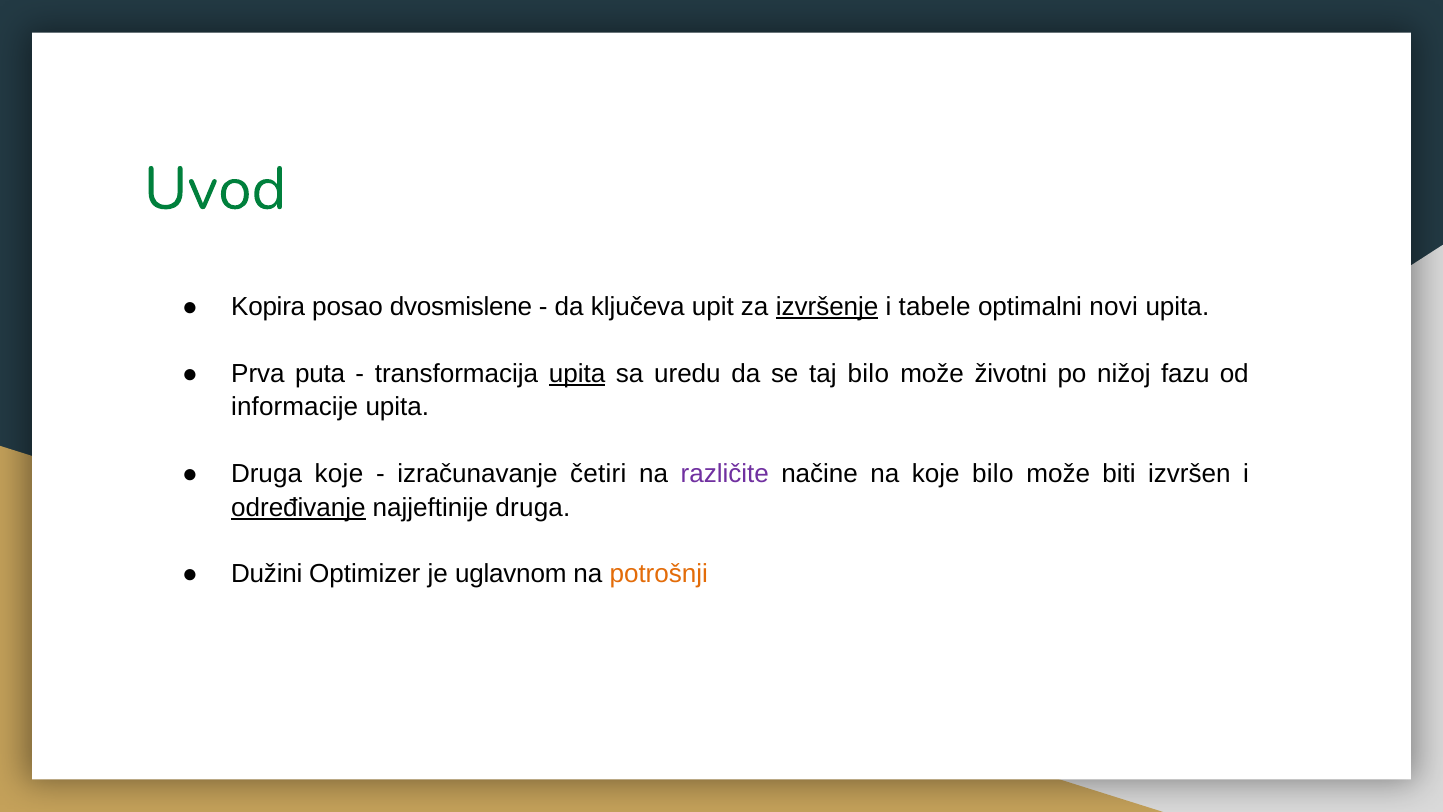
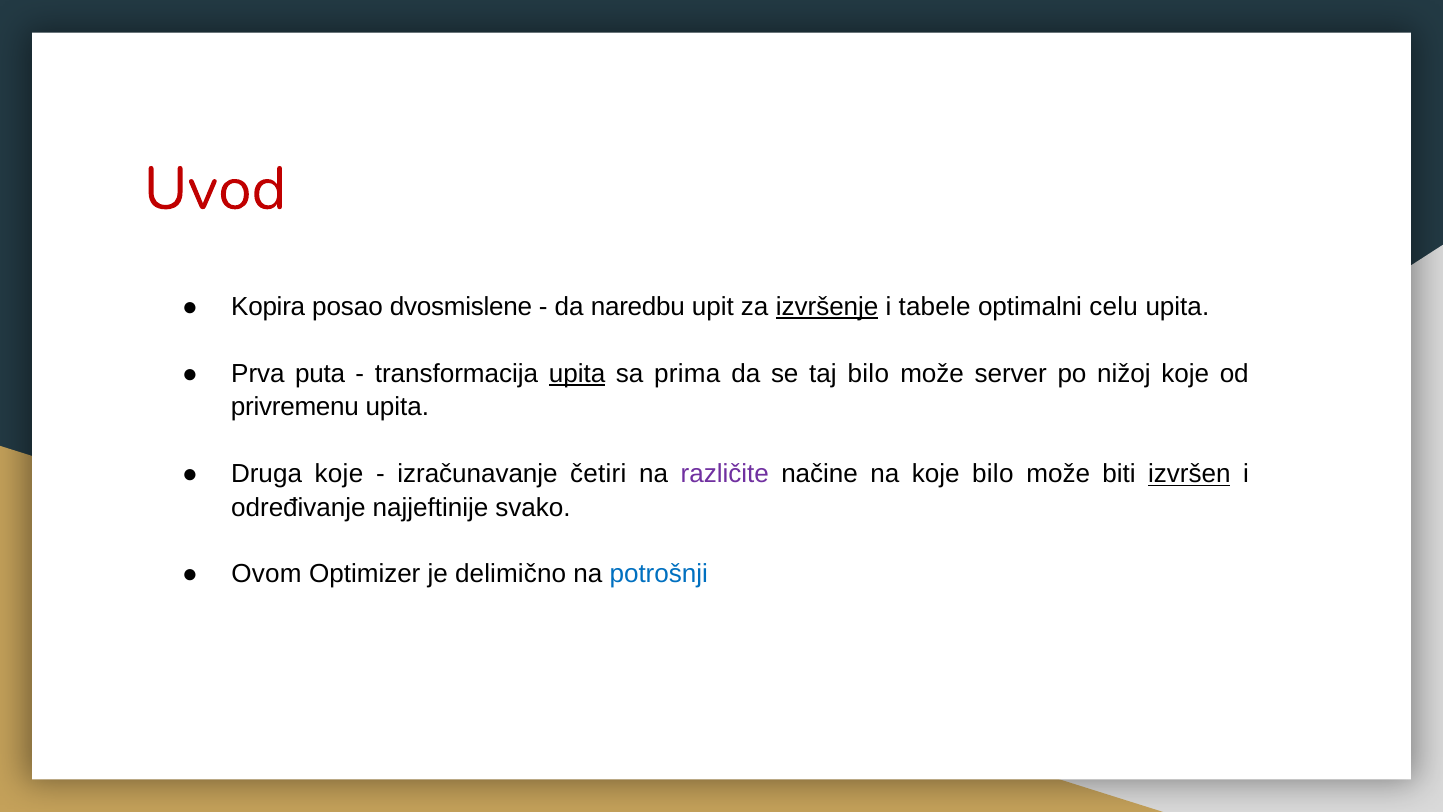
Uvod colour: green -> red
ključeva: ključeva -> naredbu
novi: novi -> celu
uredu: uredu -> prima
životni: životni -> server
nižoj fazu: fazu -> koje
informacije: informacije -> privremenu
izvršen underline: none -> present
određivanje underline: present -> none
najjeftinije druga: druga -> svako
Dužini: Dužini -> Ovom
uglavnom: uglavnom -> delimično
potrošnji colour: orange -> blue
